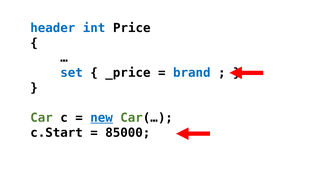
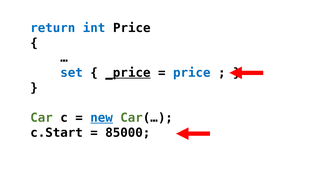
header: header -> return
_price underline: none -> present
brand at (192, 73): brand -> price
